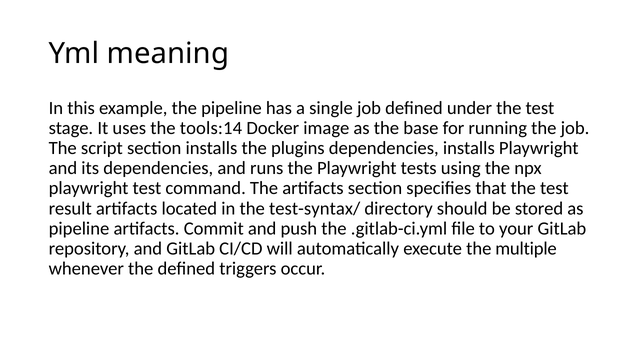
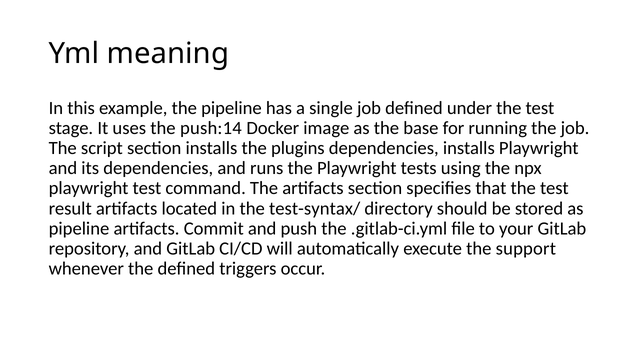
tools:14: tools:14 -> push:14
multiple: multiple -> support
